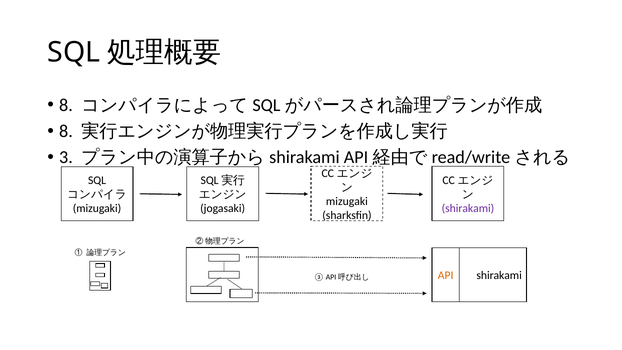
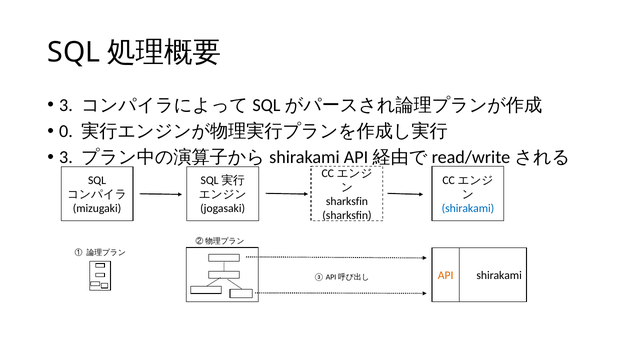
8 at (66, 105): 8 -> 3
8 at (66, 131): 8 -> 0
mizugaki at (347, 201): mizugaki -> sharksfin
shirakami at (468, 208) colour: purple -> blue
